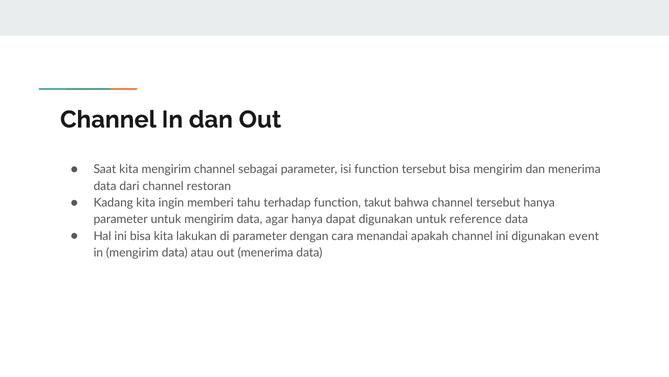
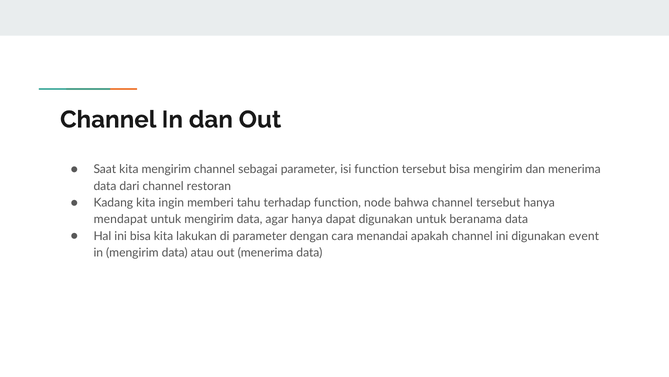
takut: takut -> node
parameter at (121, 219): parameter -> mendapat
reference: reference -> beranama
